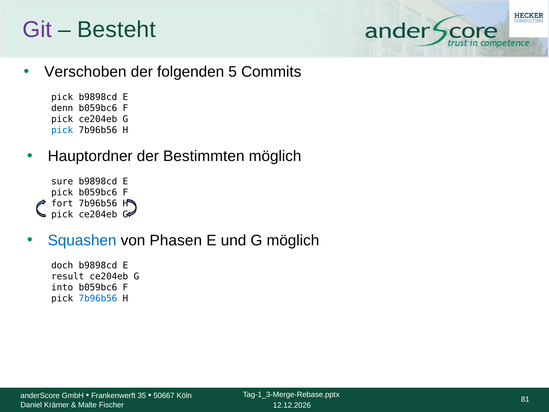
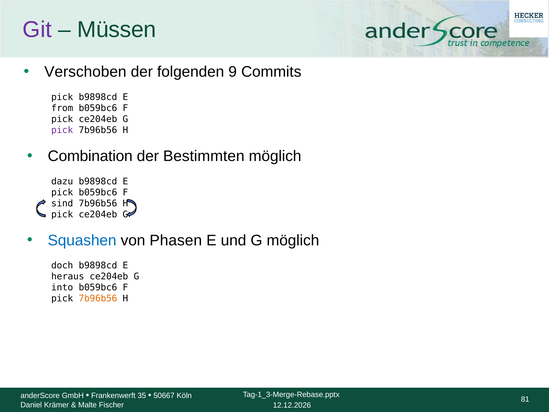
Besteht: Besteht -> Müssen
5: 5 -> 9
denn: denn -> from
pick at (62, 130) colour: blue -> purple
Hauptordner: Hauptordner -> Combination
sure: sure -> dazu
fort: fort -> sind
result: result -> heraus
7b96b56 at (98, 298) colour: blue -> orange
